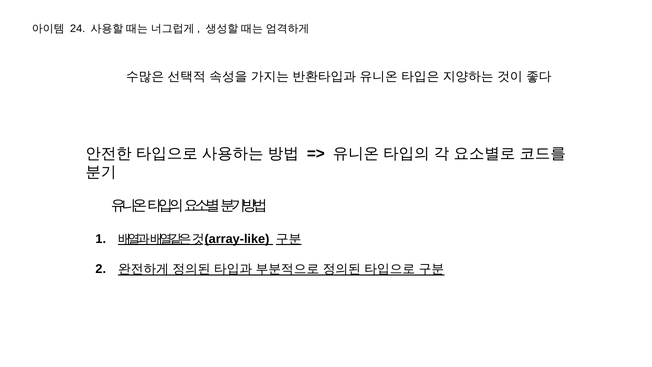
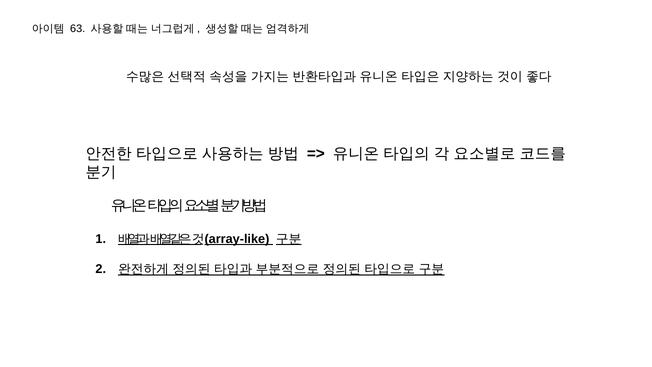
24: 24 -> 63
